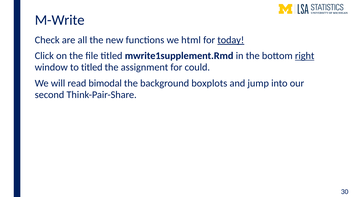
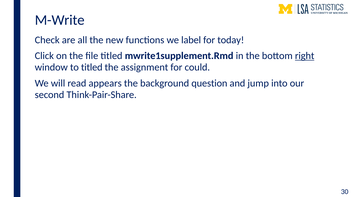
html: html -> label
today underline: present -> none
bimodal: bimodal -> appears
boxplots: boxplots -> question
